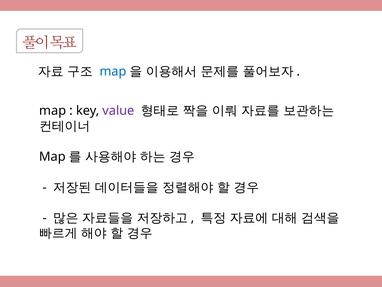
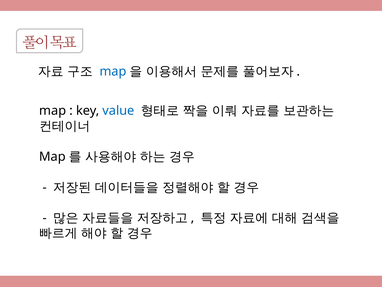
value colour: purple -> blue
